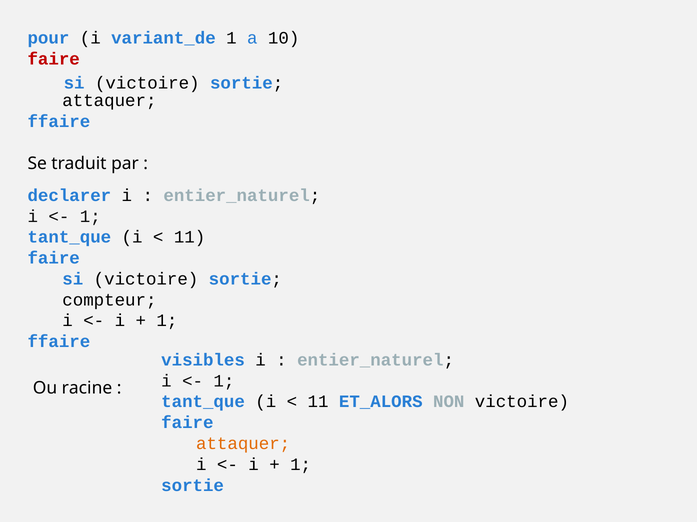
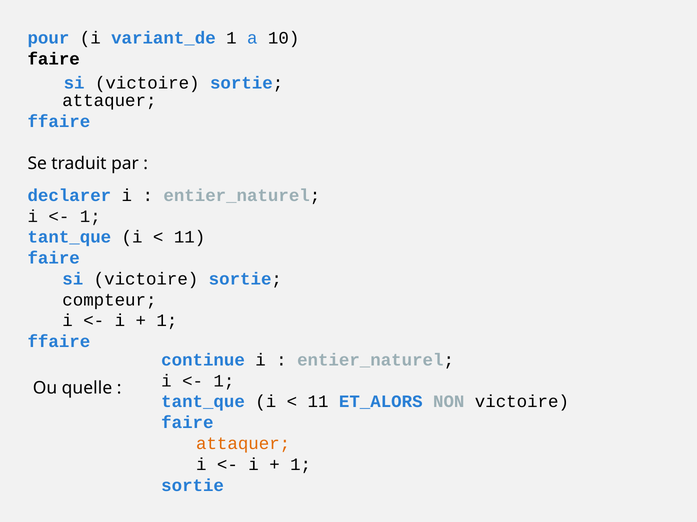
faire at (54, 59) colour: red -> black
visibles: visibles -> continue
racine: racine -> quelle
